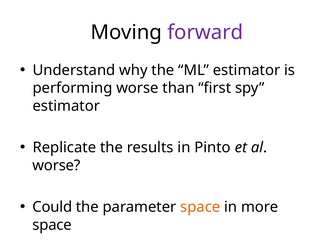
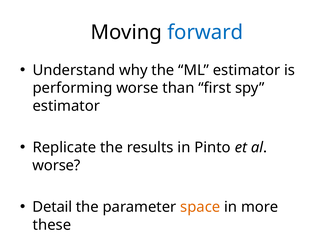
forward colour: purple -> blue
Could: Could -> Detail
space at (52, 224): space -> these
